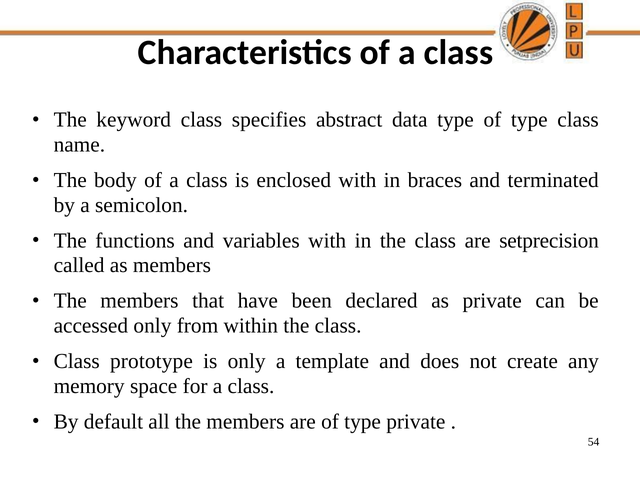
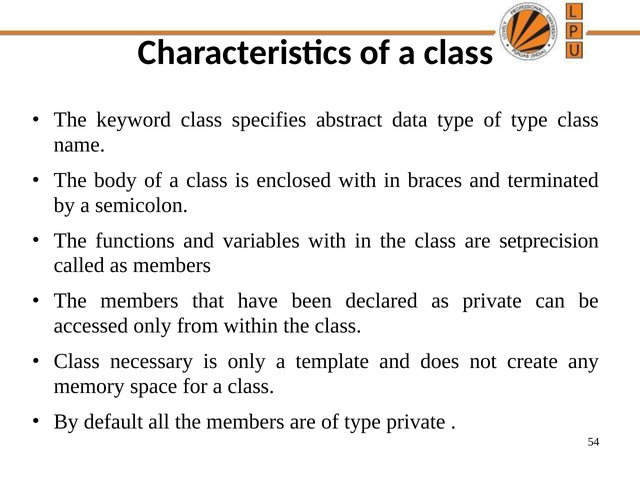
prototype: prototype -> necessary
